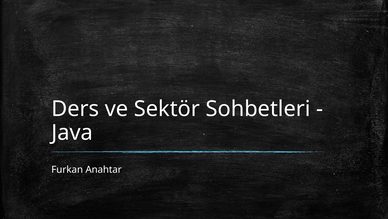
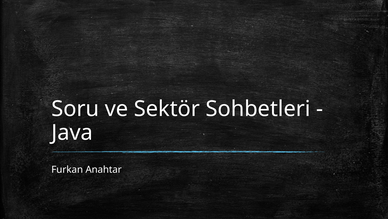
Ders: Ders -> Soru
